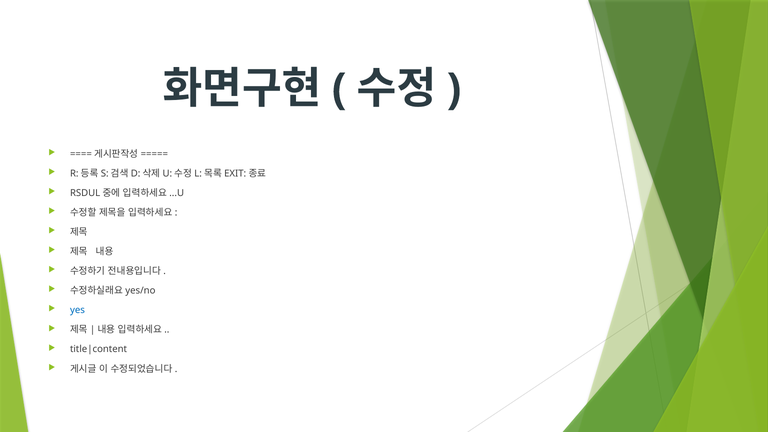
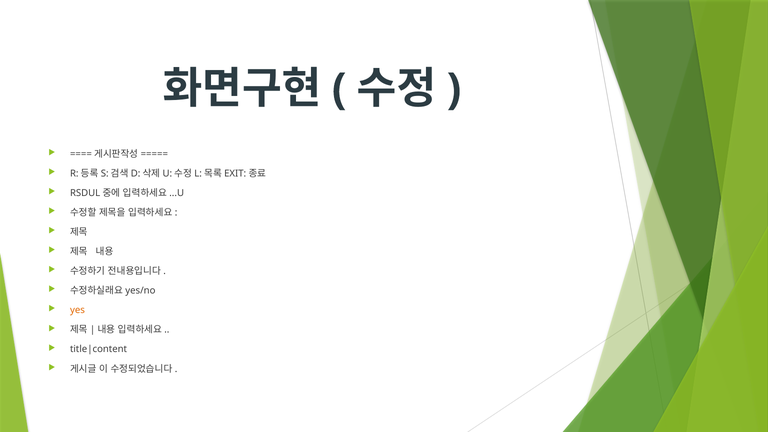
yes colour: blue -> orange
